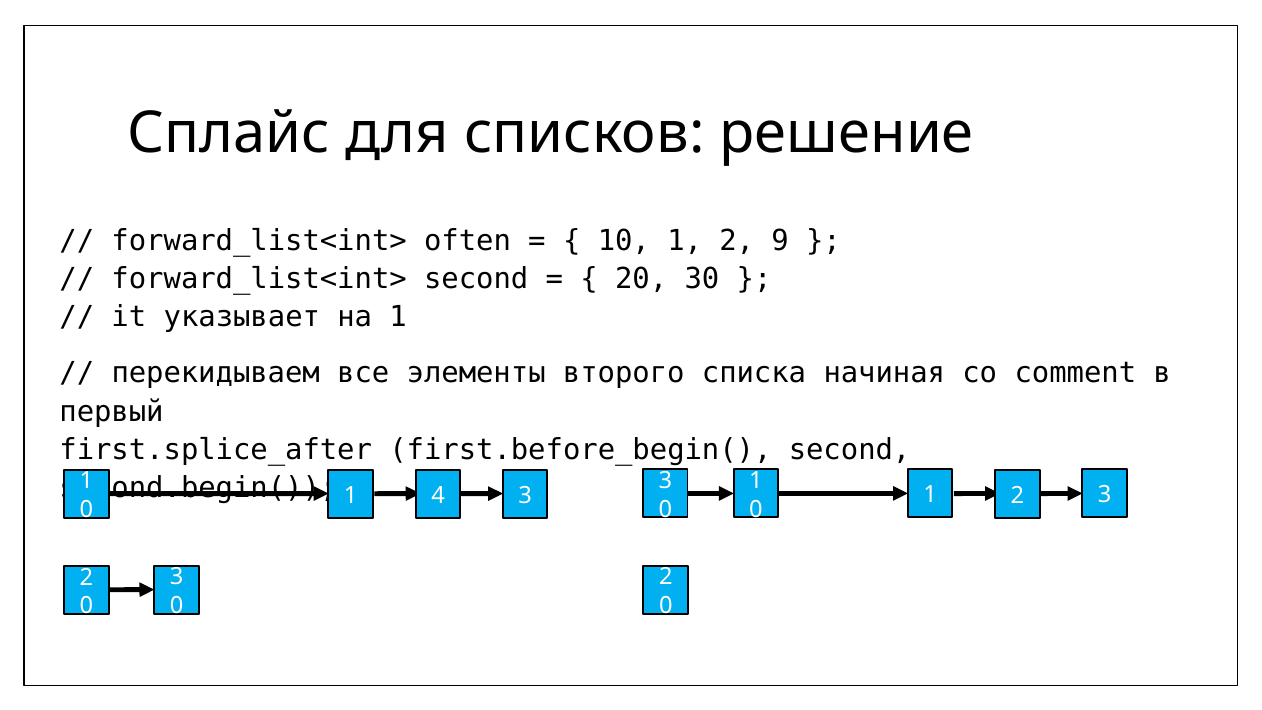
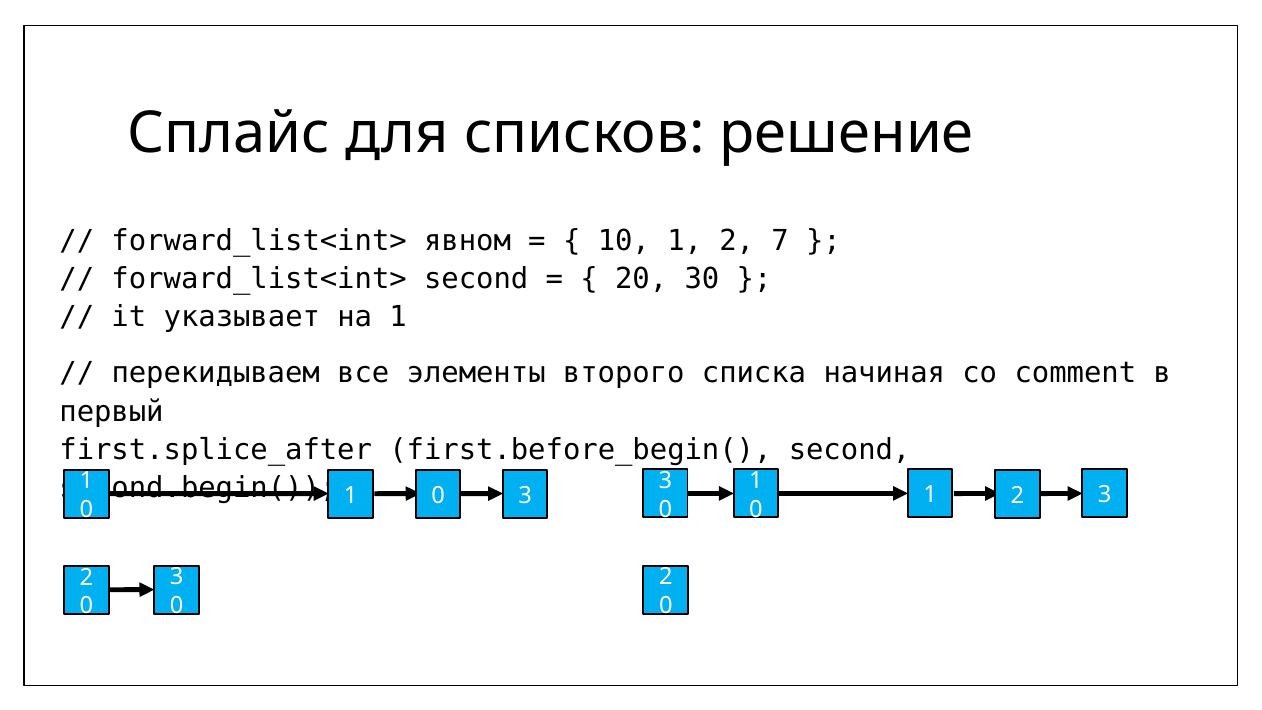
often: often -> явном
9: 9 -> 7
4 at (438, 495): 4 -> 0
